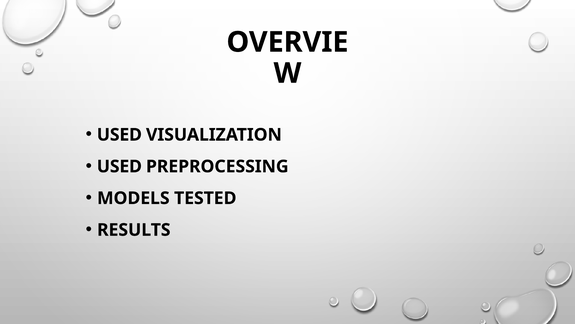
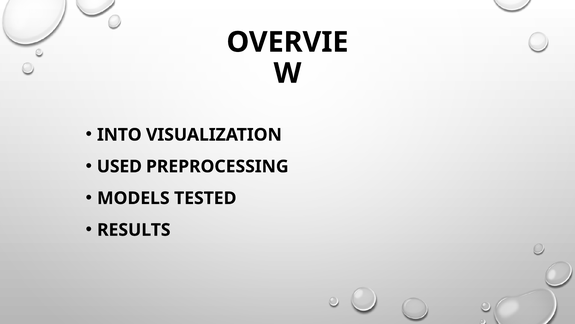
USED at (119, 135): USED -> INTO
